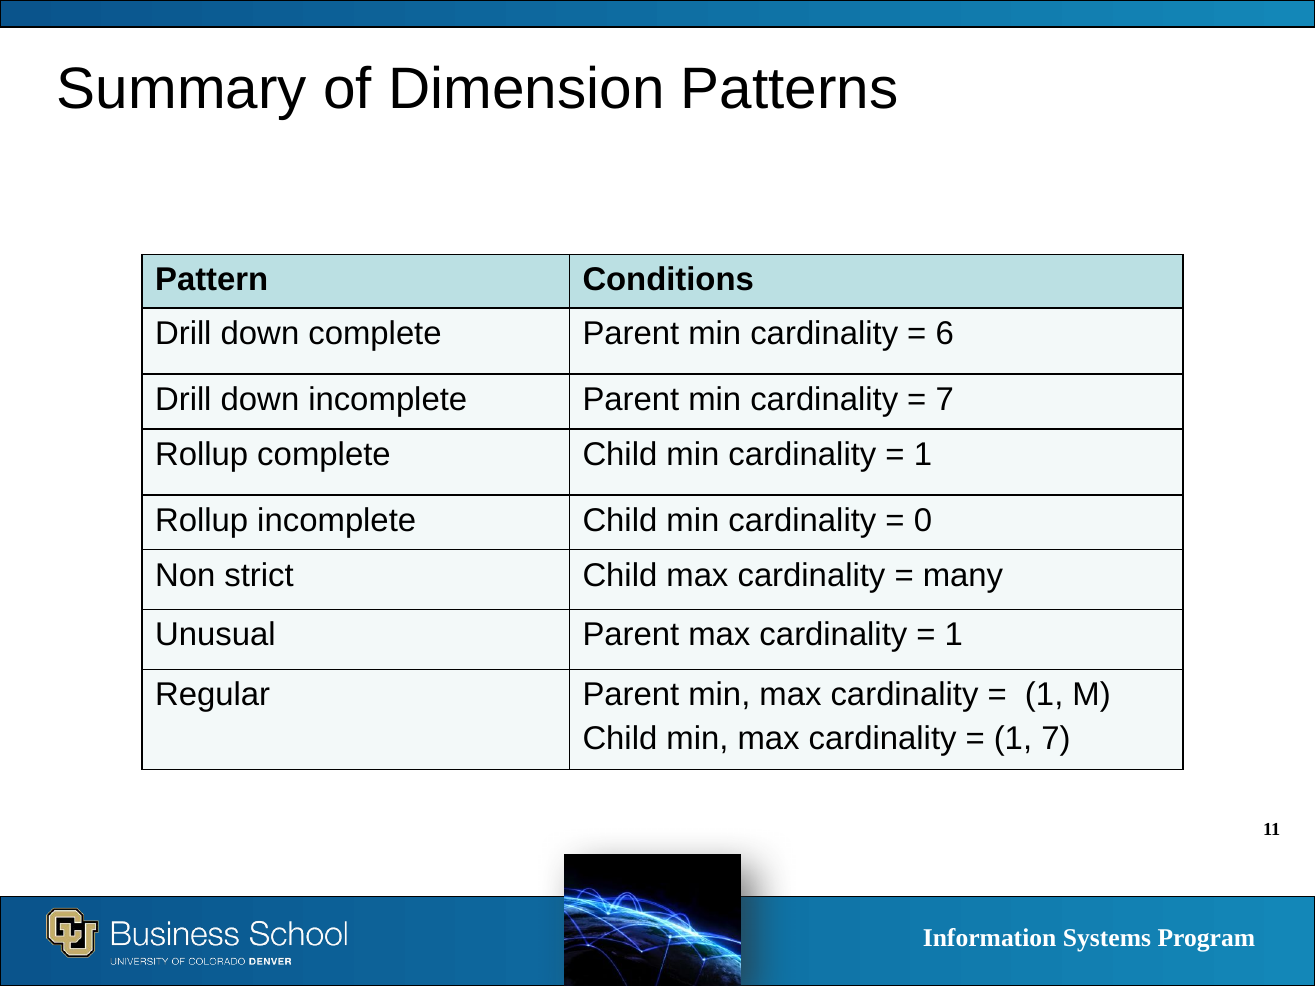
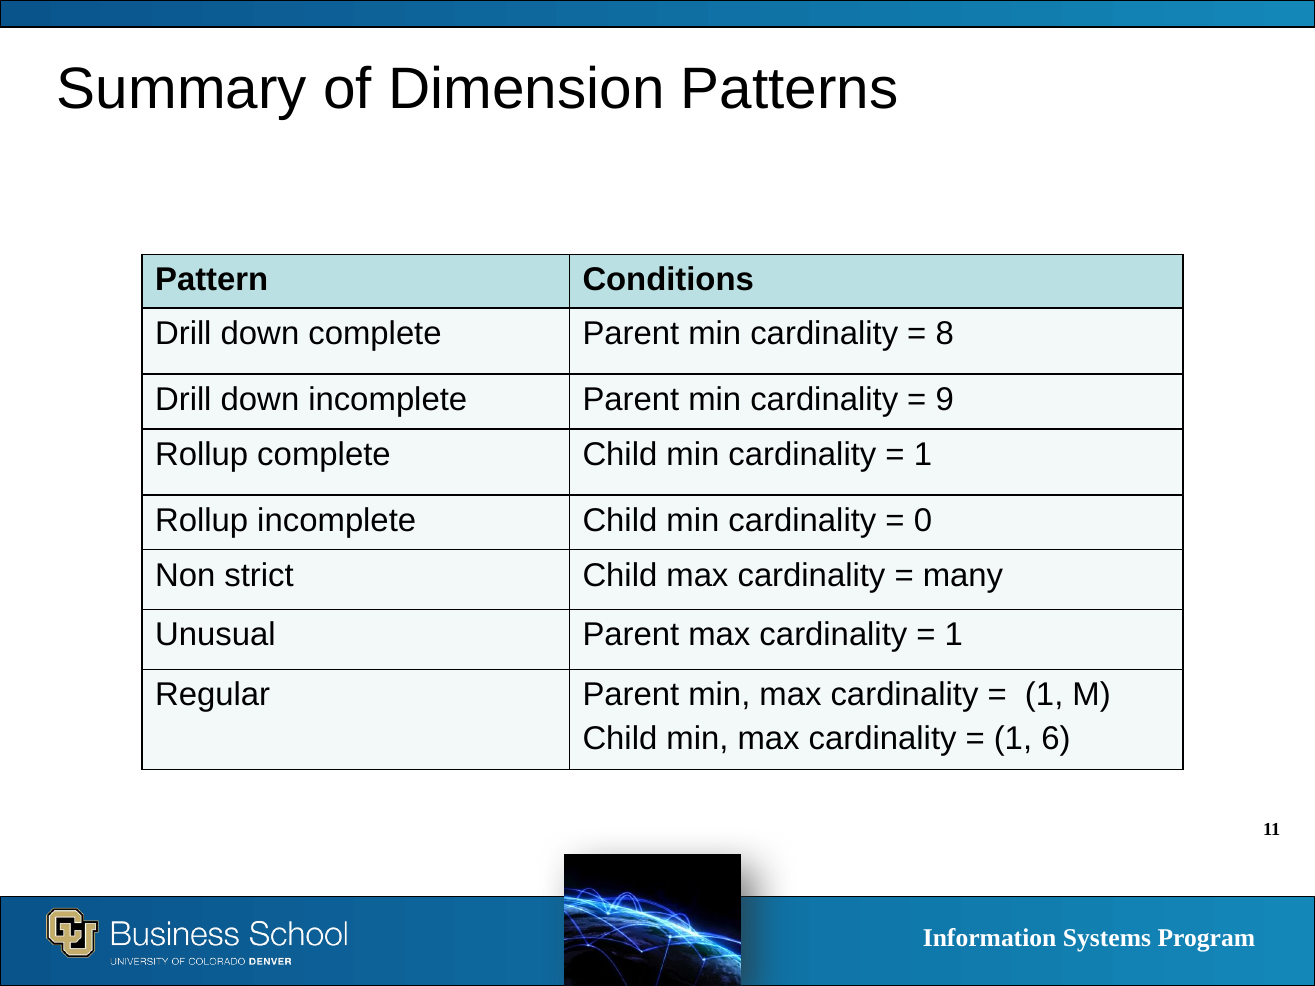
6: 6 -> 8
7 at (945, 400): 7 -> 9
1 7: 7 -> 6
